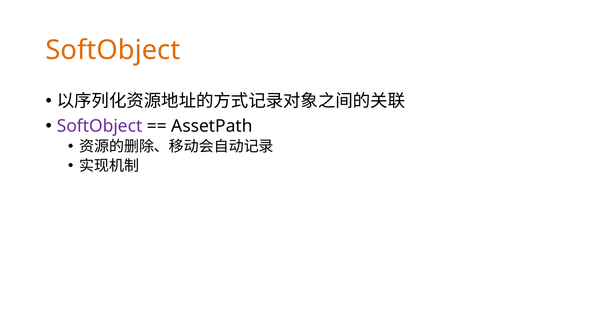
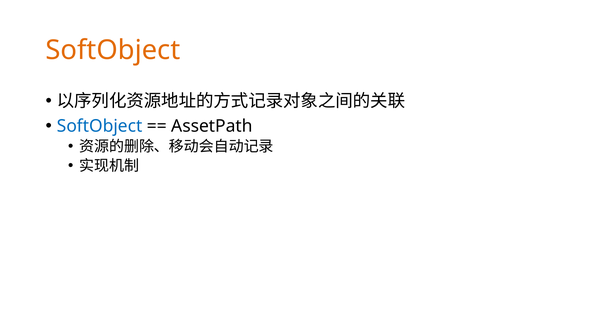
SoftObject at (100, 126) colour: purple -> blue
